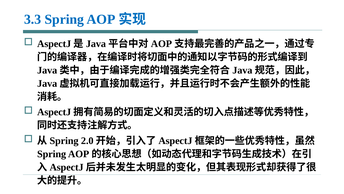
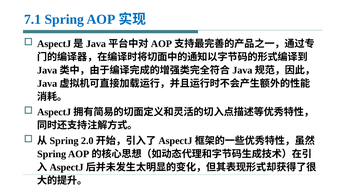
3.3: 3.3 -> 7.1
